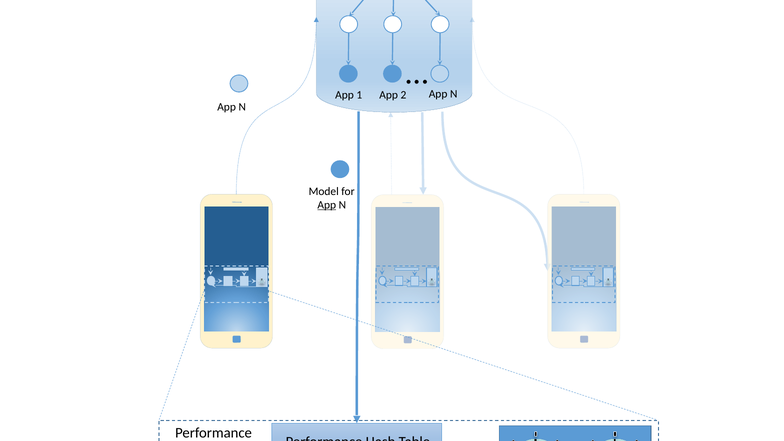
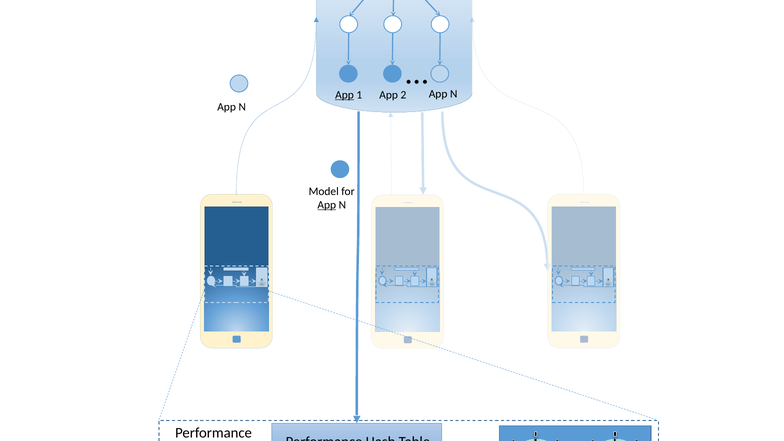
App at (345, 95) underline: none -> present
